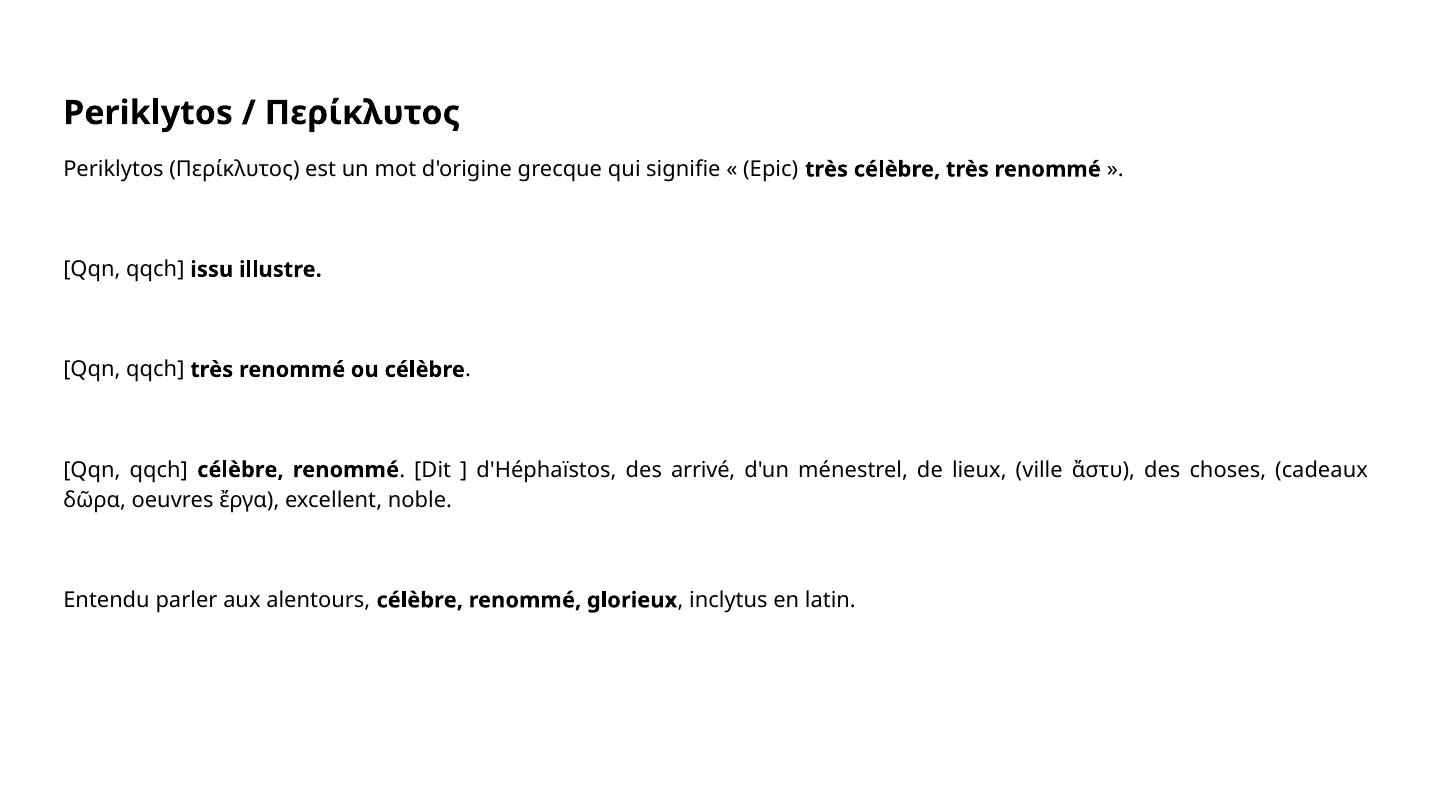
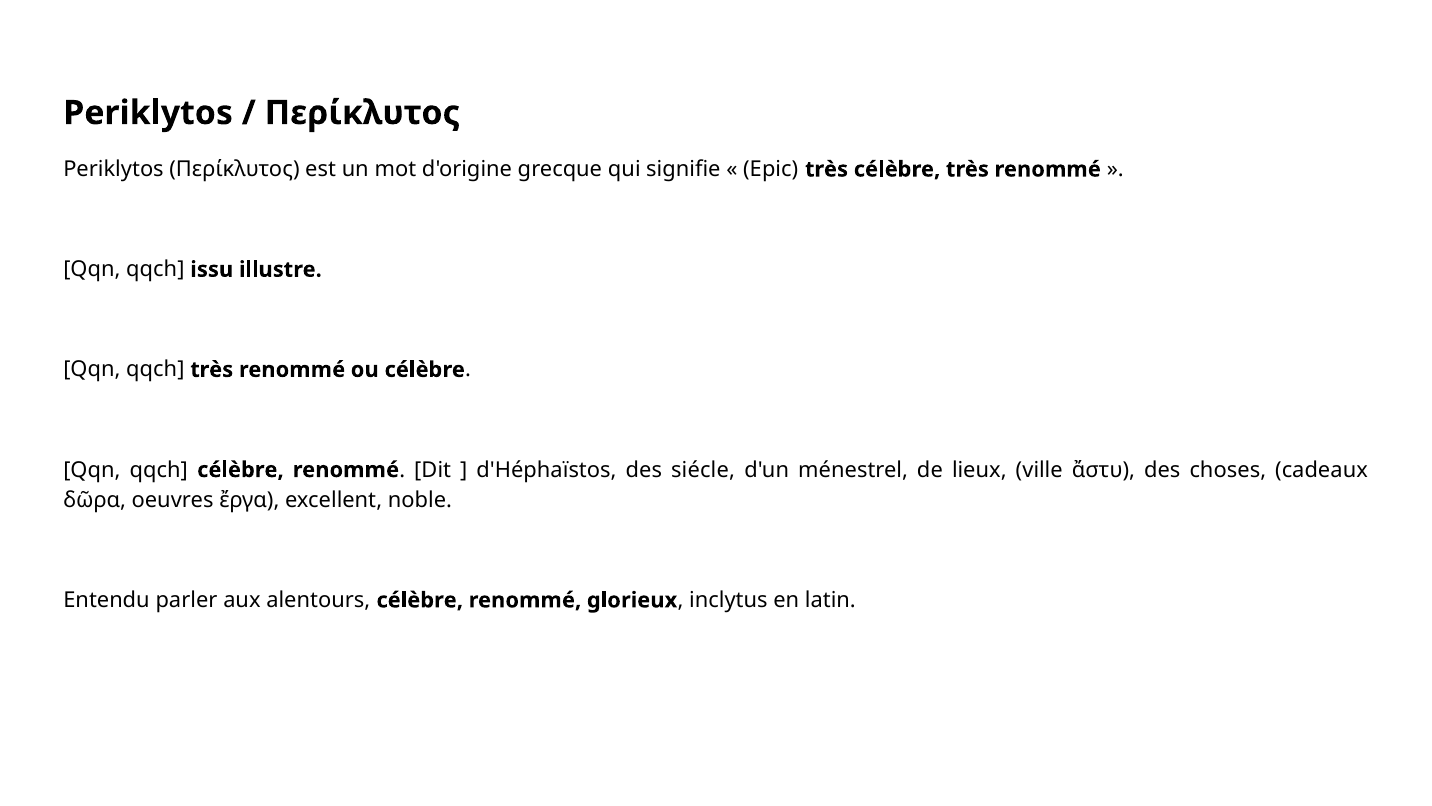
arrivé: arrivé -> siécle
